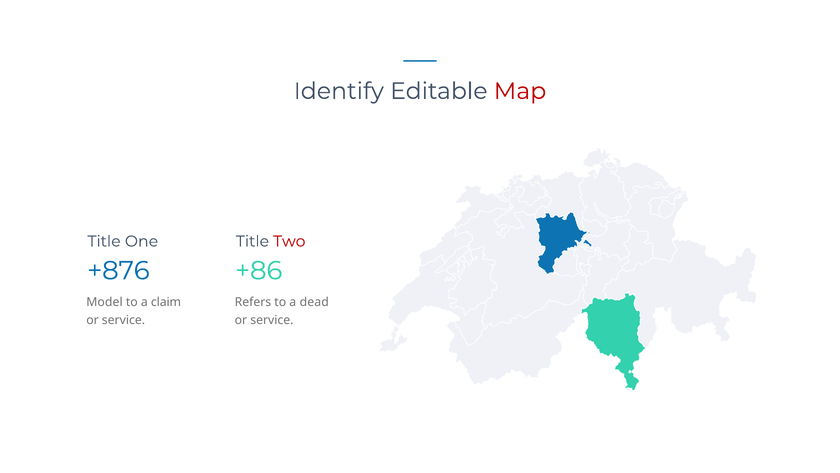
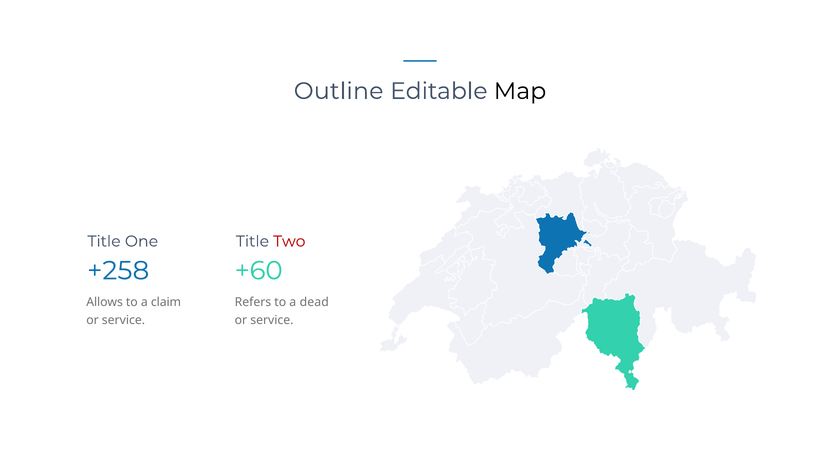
Identify: Identify -> Outline
Map colour: red -> black
+876: +876 -> +258
+86: +86 -> +60
Model: Model -> Allows
